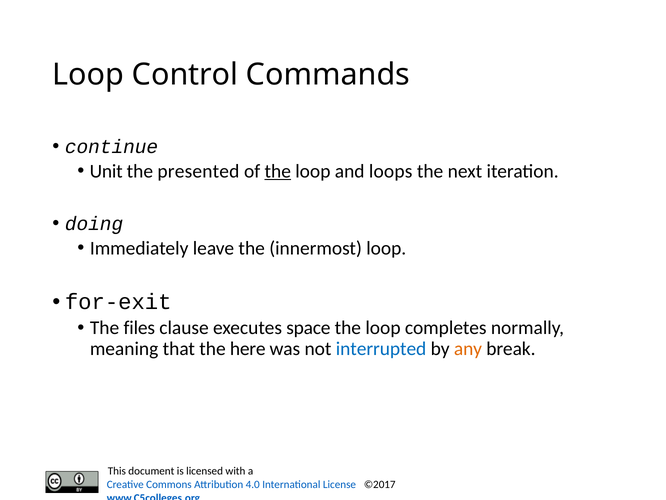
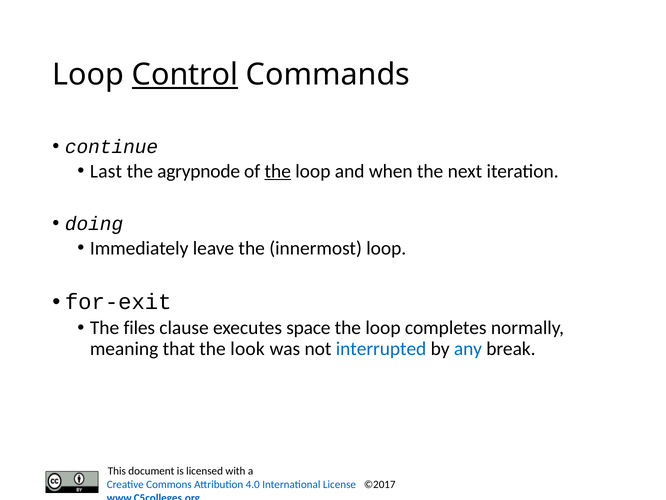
Control underline: none -> present
Unit: Unit -> Last
presented: presented -> agrypnode
loops: loops -> when
here: here -> look
any colour: orange -> blue
